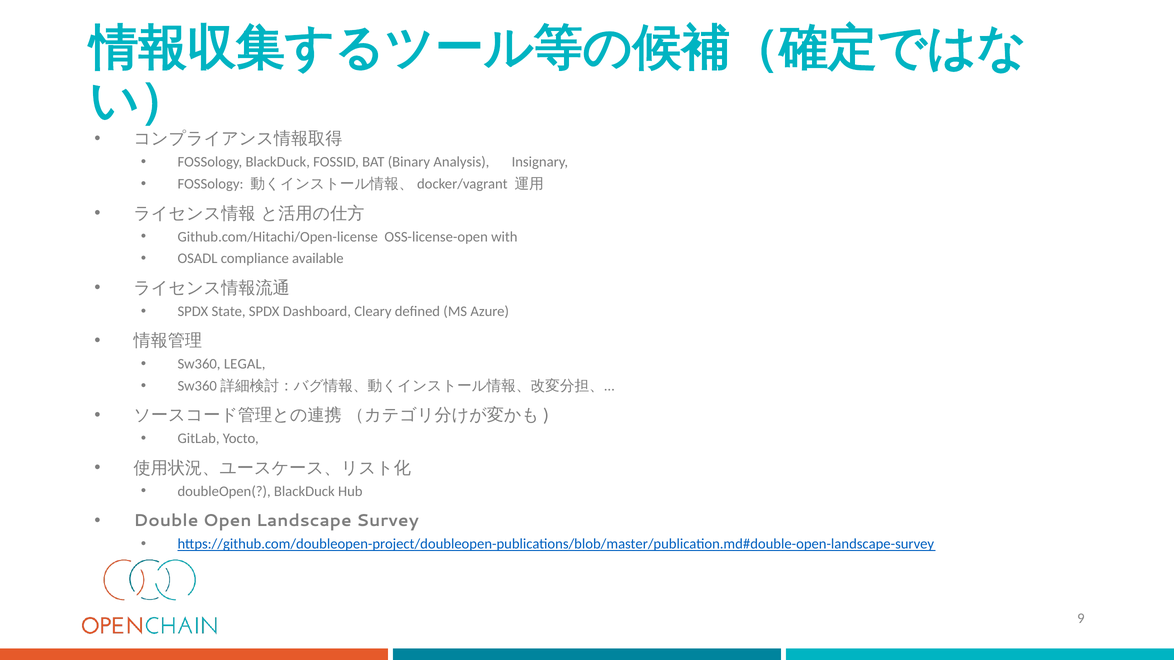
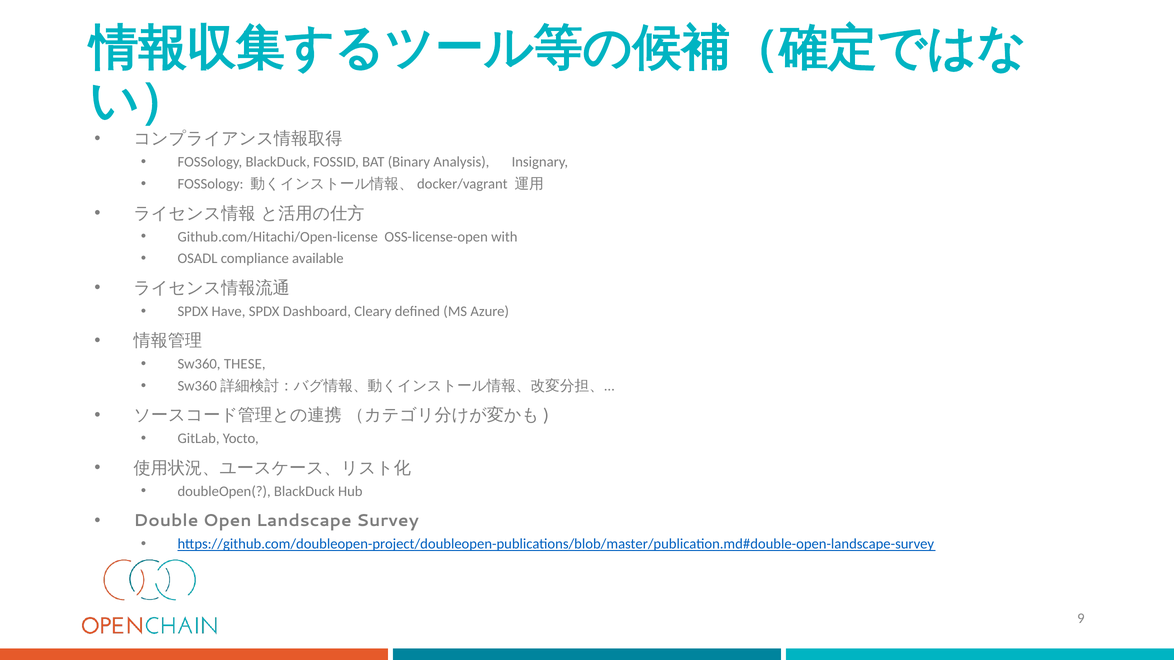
State: State -> Have
LEGAL: LEGAL -> THESE
